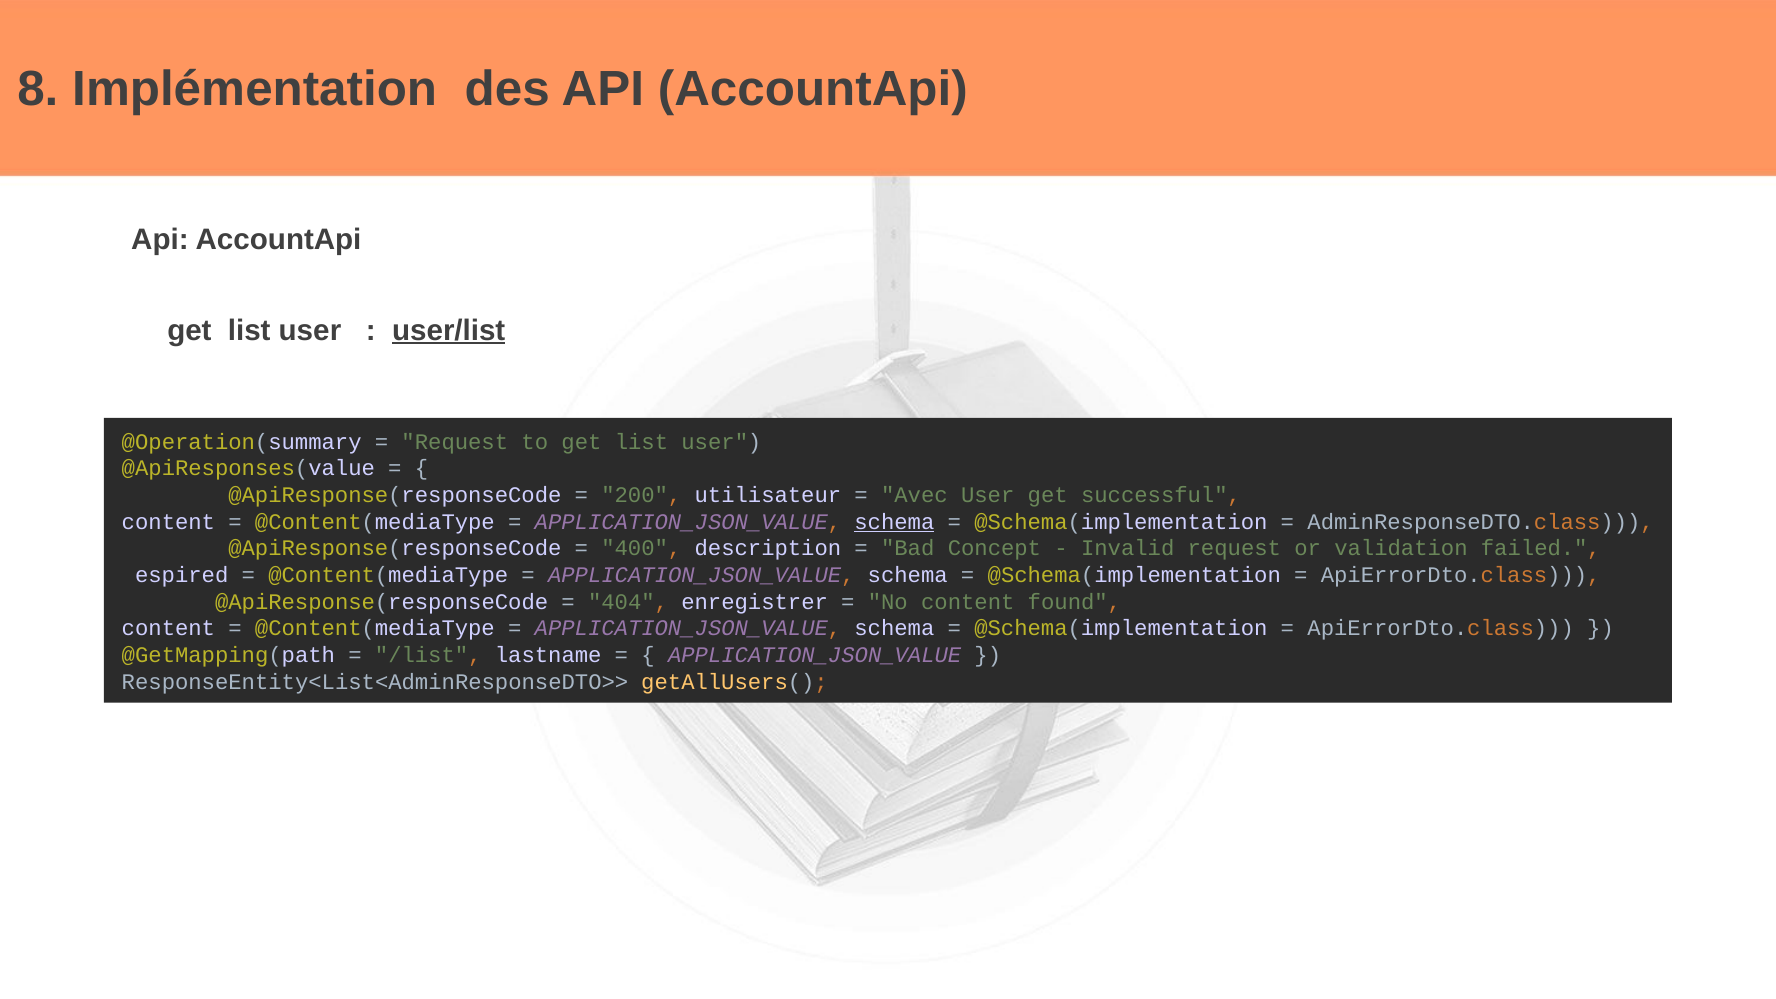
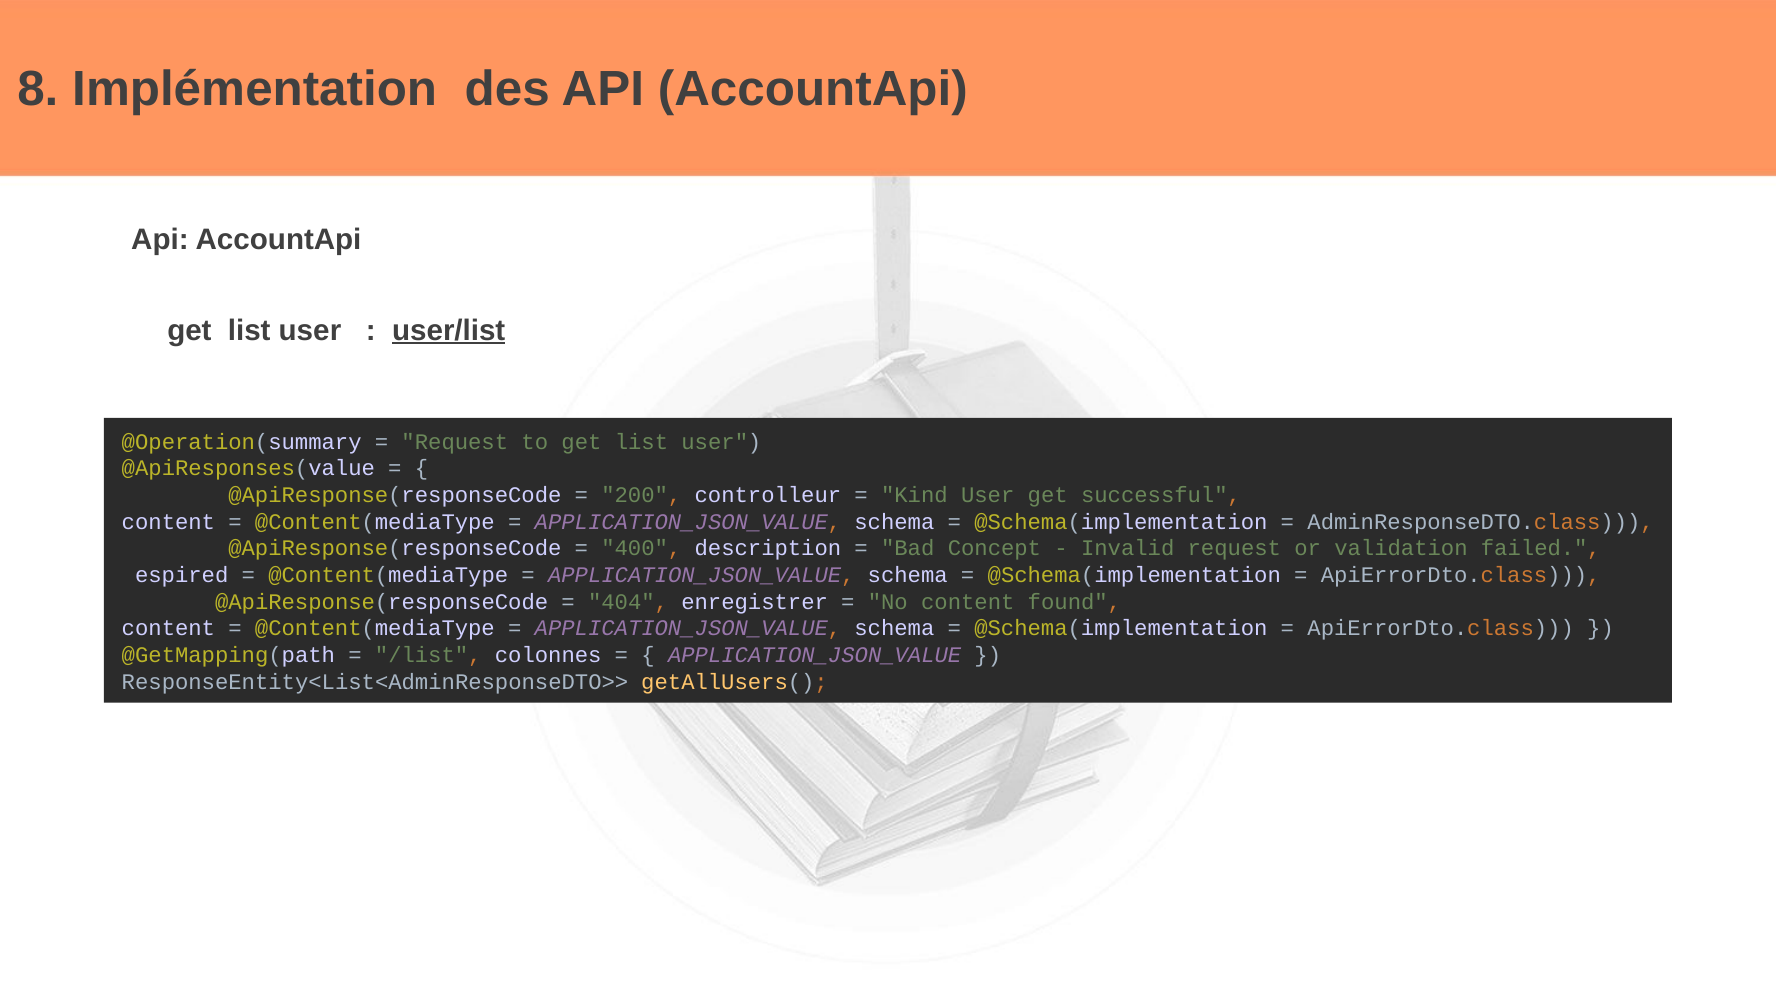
utilisateur: utilisateur -> controlleur
Avec: Avec -> Kind
schema at (894, 522) underline: present -> none
lastname: lastname -> colonnes
